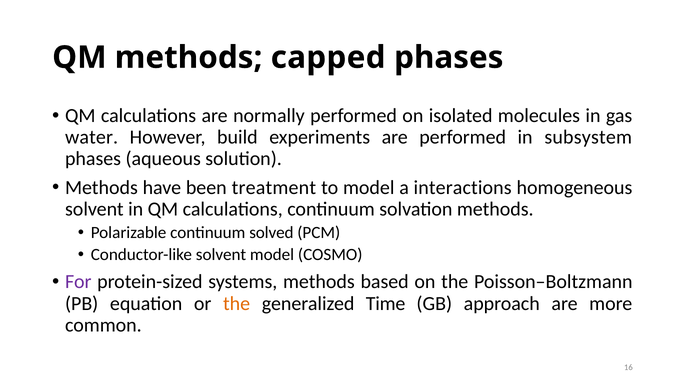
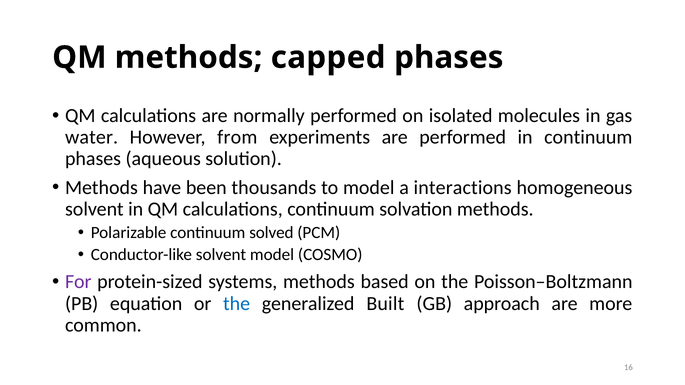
build: build -> from
in subsystem: subsystem -> continuum
treatment: treatment -> thousands
the at (237, 304) colour: orange -> blue
Time: Time -> Built
